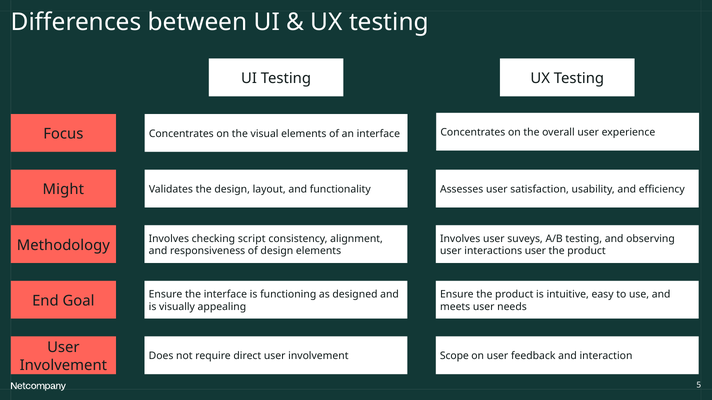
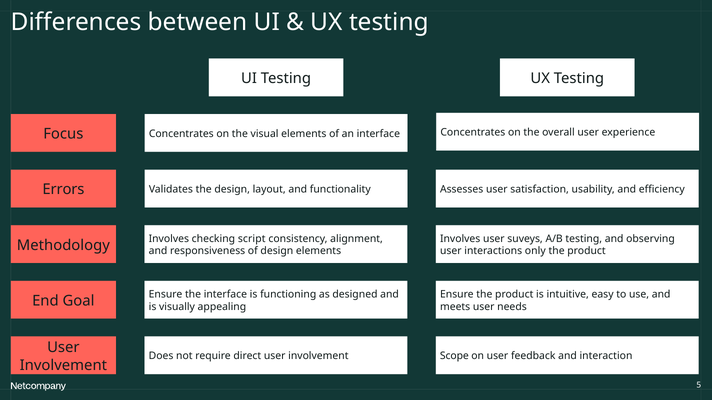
Might: Might -> Errors
interactions user: user -> only
